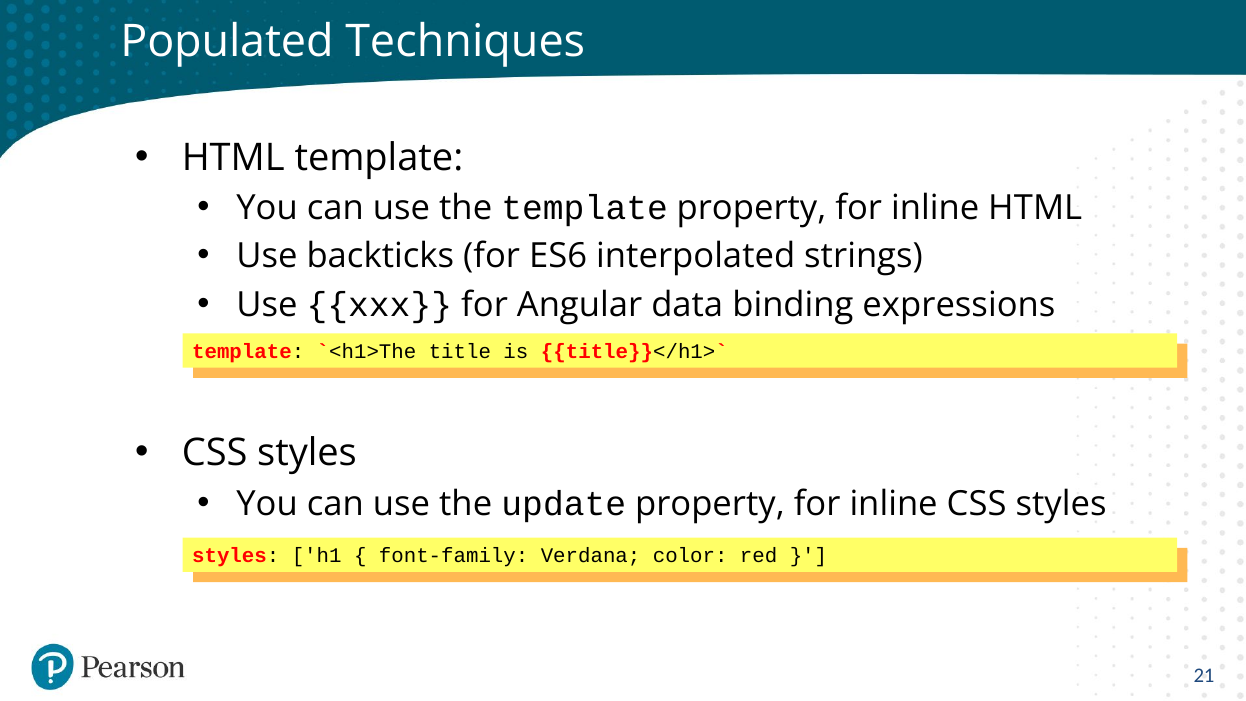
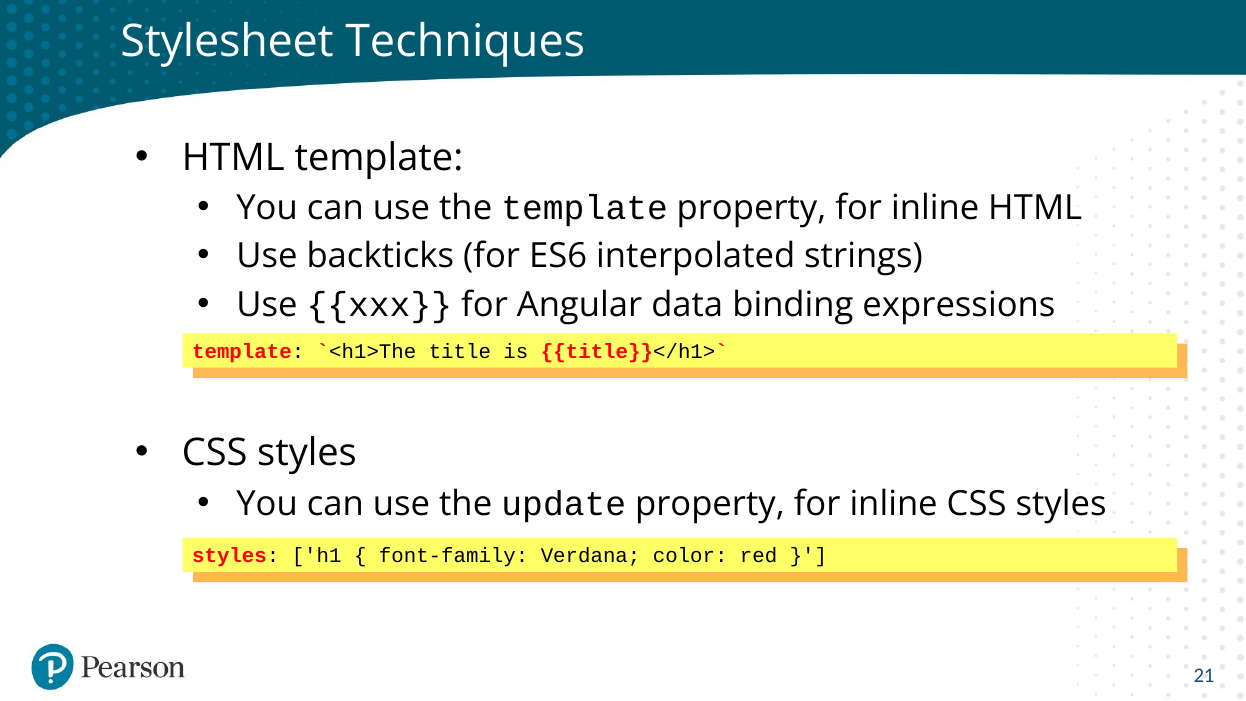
Populated: Populated -> Stylesheet
